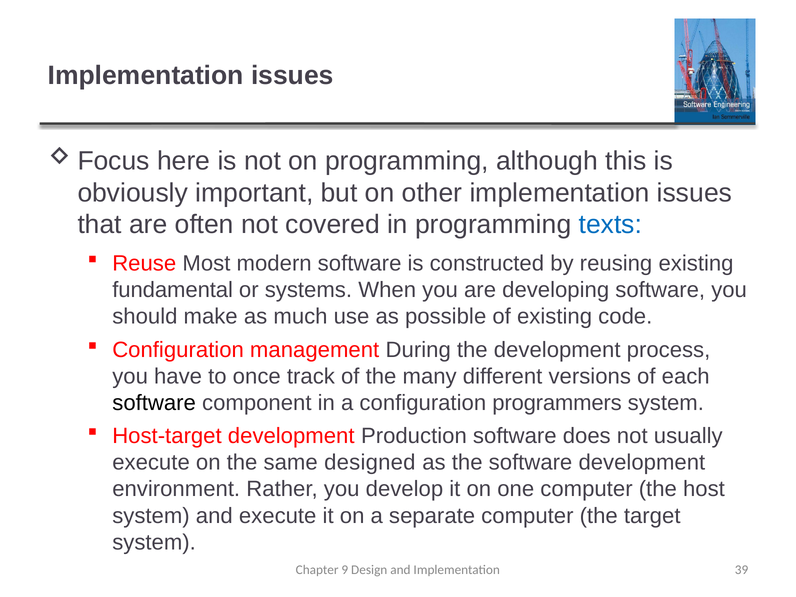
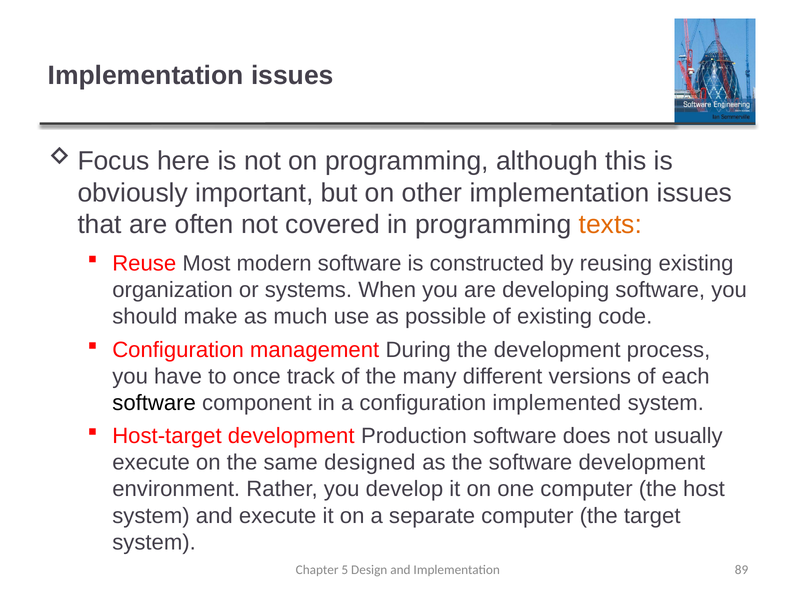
texts colour: blue -> orange
fundamental: fundamental -> organization
programmers: programmers -> implemented
9: 9 -> 5
39: 39 -> 89
